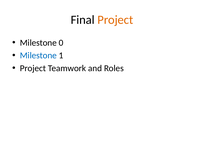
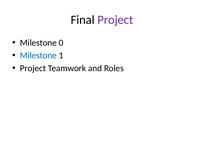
Project at (115, 20) colour: orange -> purple
